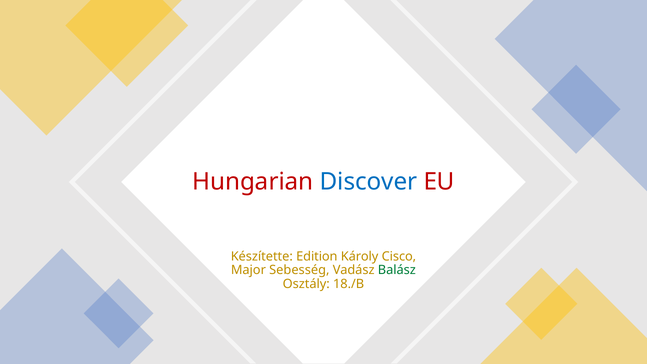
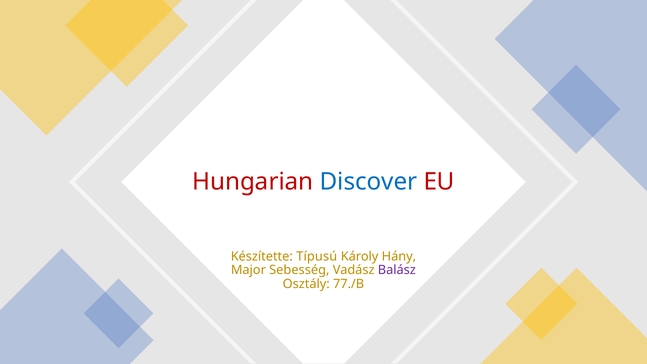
Edition: Edition -> Típusú
Cisco: Cisco -> Hány
Balász colour: green -> purple
18./B: 18./B -> 77./B
